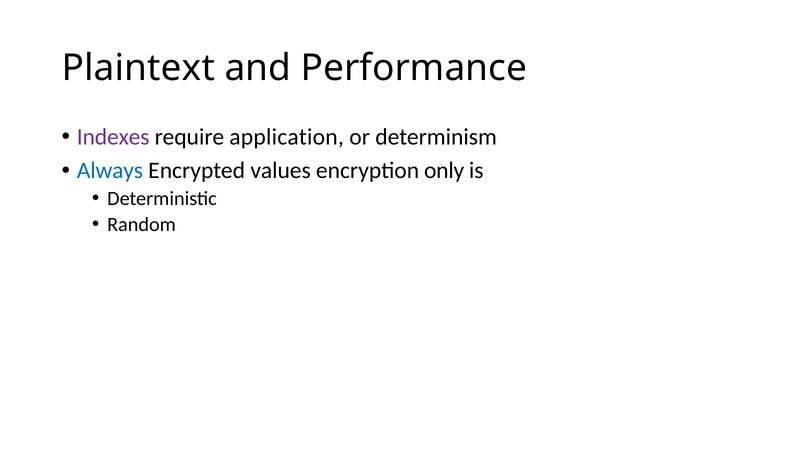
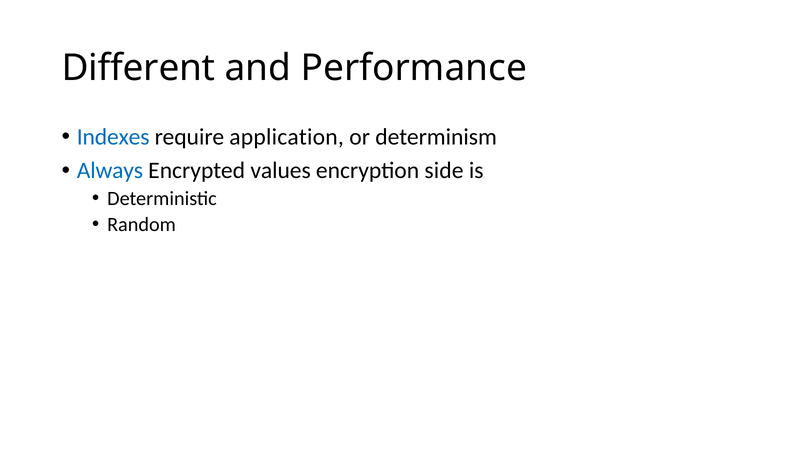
Plaintext: Plaintext -> Different
Indexes colour: purple -> blue
only: only -> side
